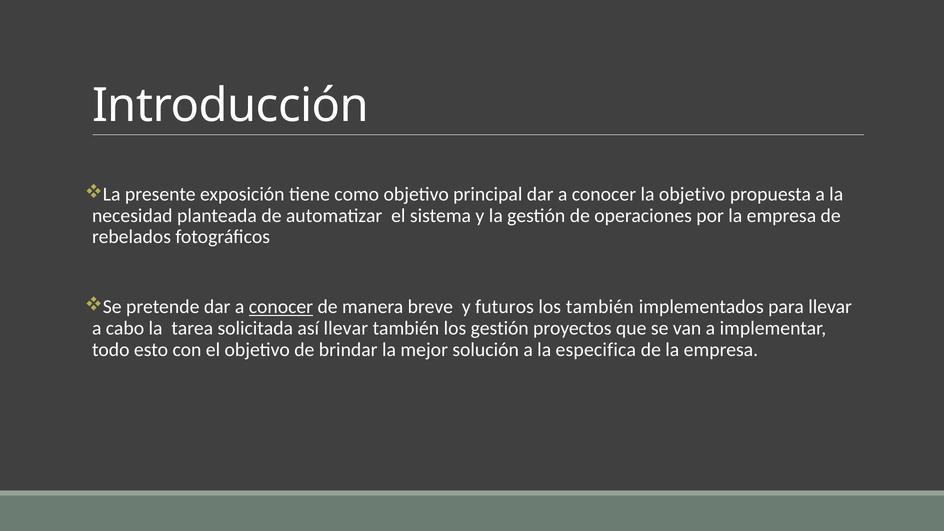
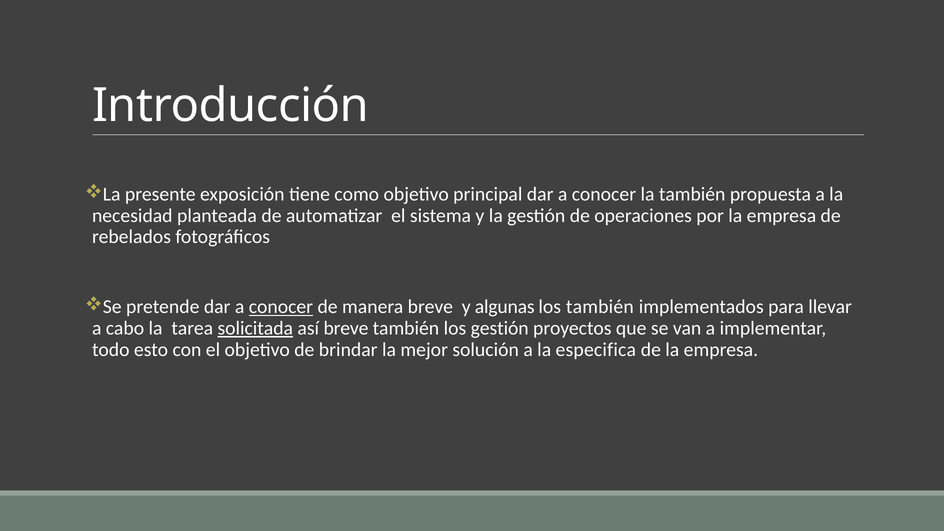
la objetivo: objetivo -> también
futuros: futuros -> algunas
solicitada underline: none -> present
así llevar: llevar -> breve
